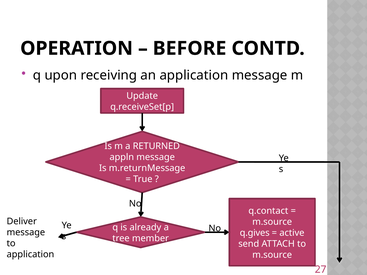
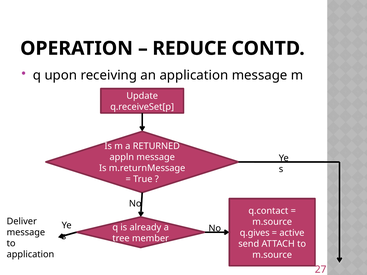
BEFORE: BEFORE -> REDUCE
